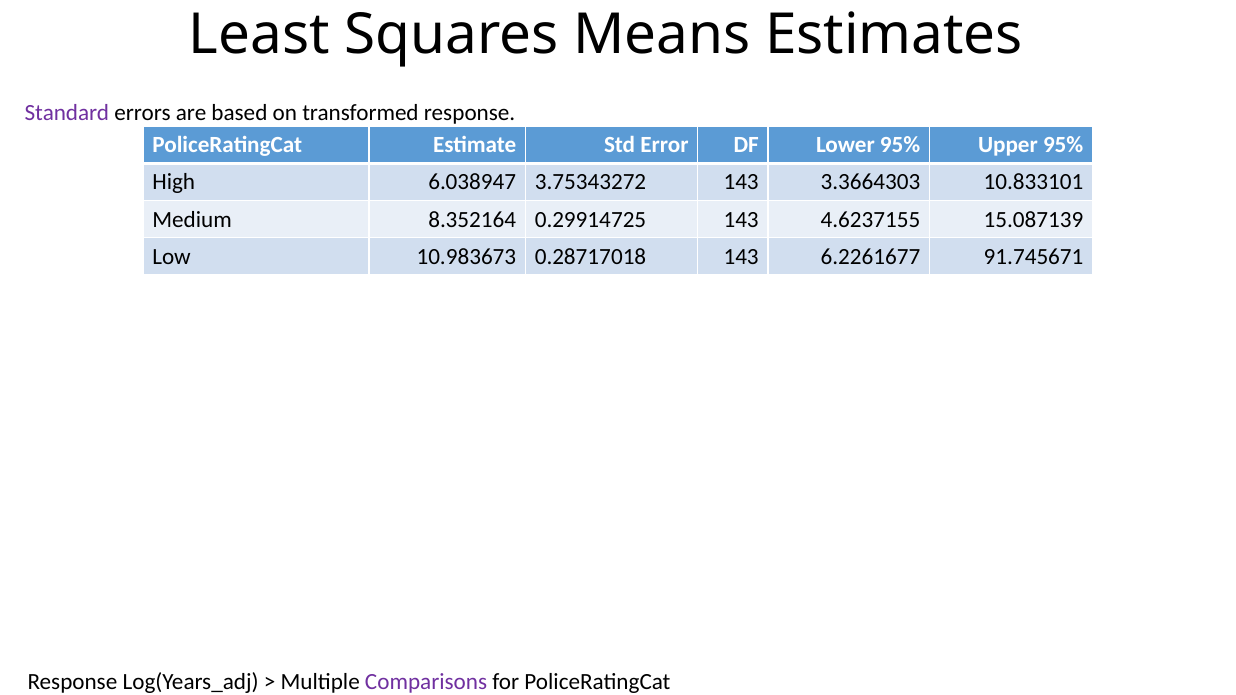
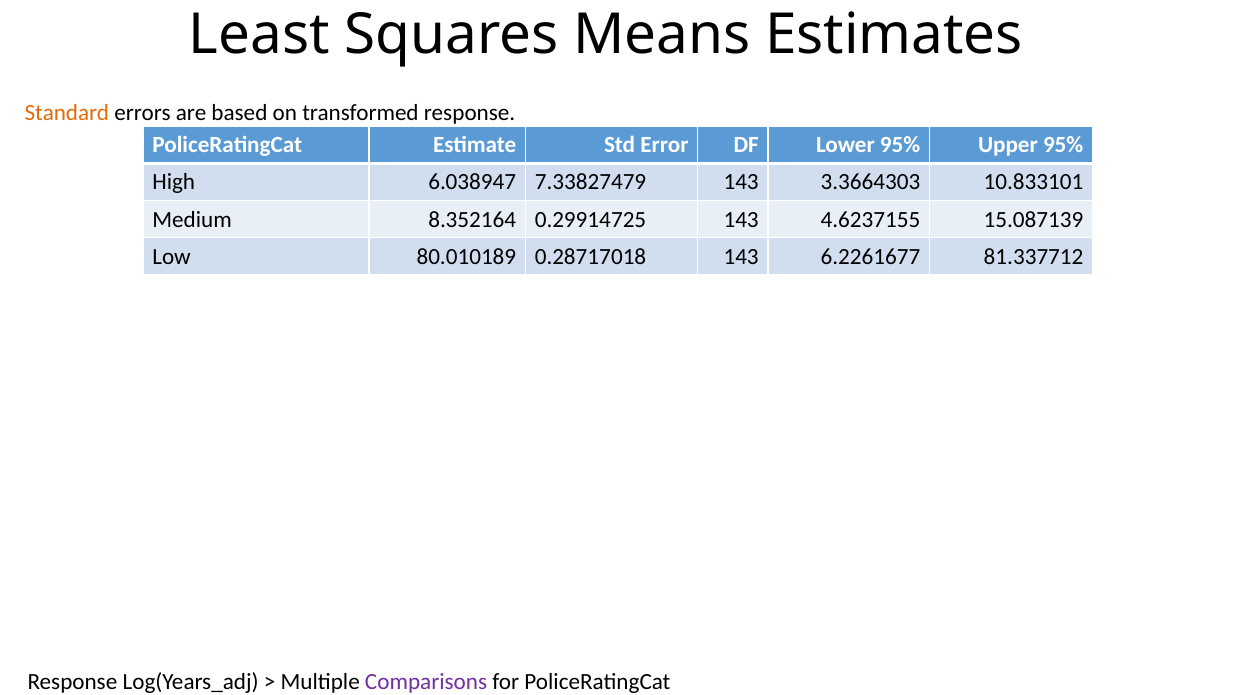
Standard colour: purple -> orange
3.75343272: 3.75343272 -> 7.33827479
10.983673: 10.983673 -> 80.010189
91.745671: 91.745671 -> 81.337712
